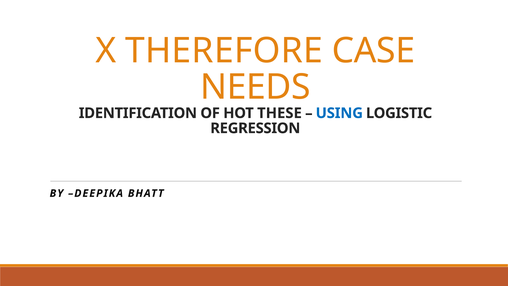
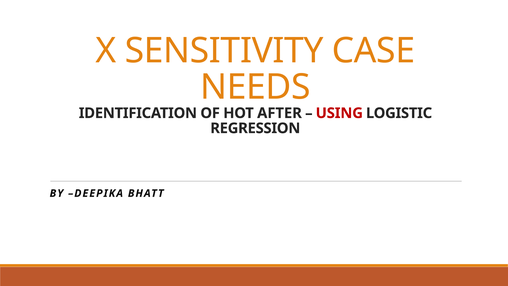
THEREFORE: THEREFORE -> SENSITIVITY
THESE: THESE -> AFTER
USING colour: blue -> red
